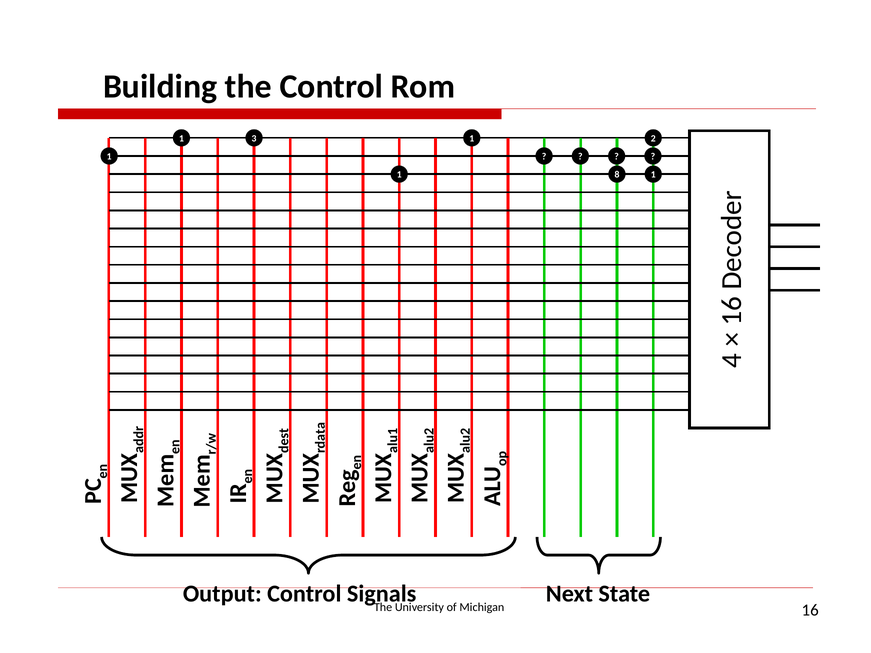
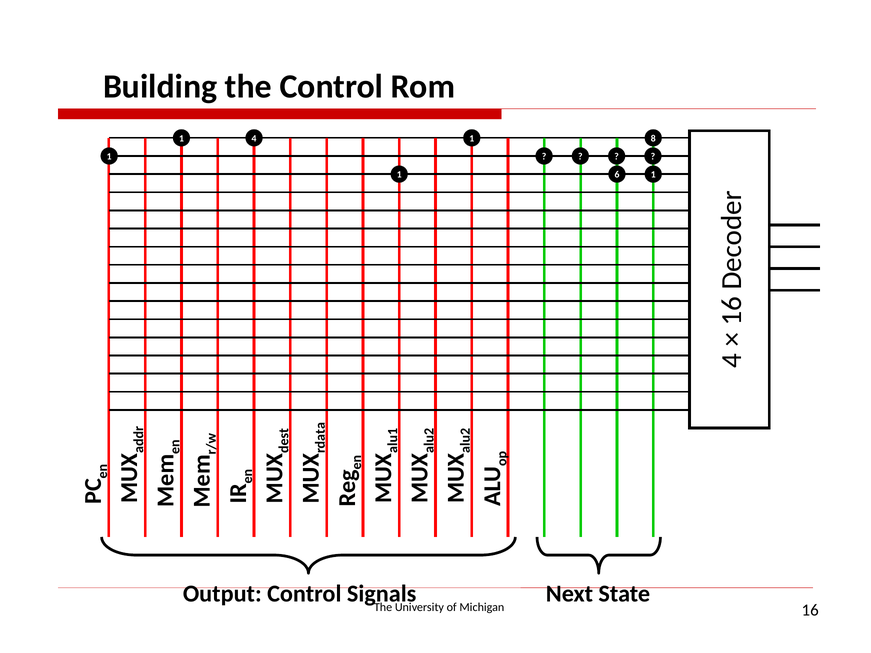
1 3: 3 -> 4
1 2: 2 -> 8
8 at (617, 175): 8 -> 6
